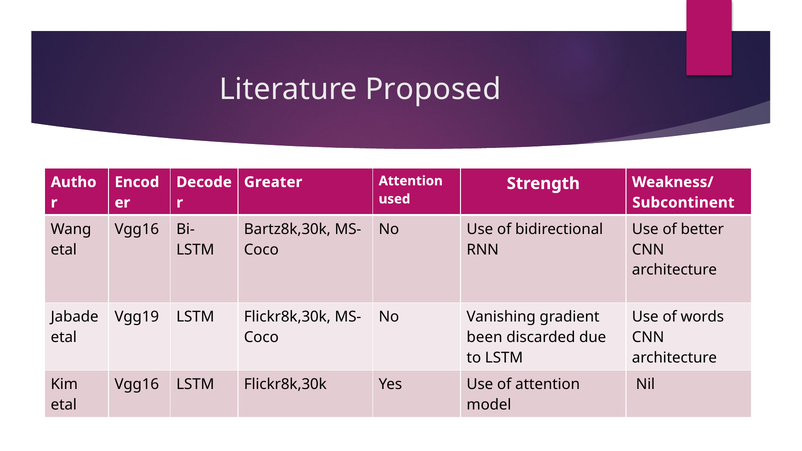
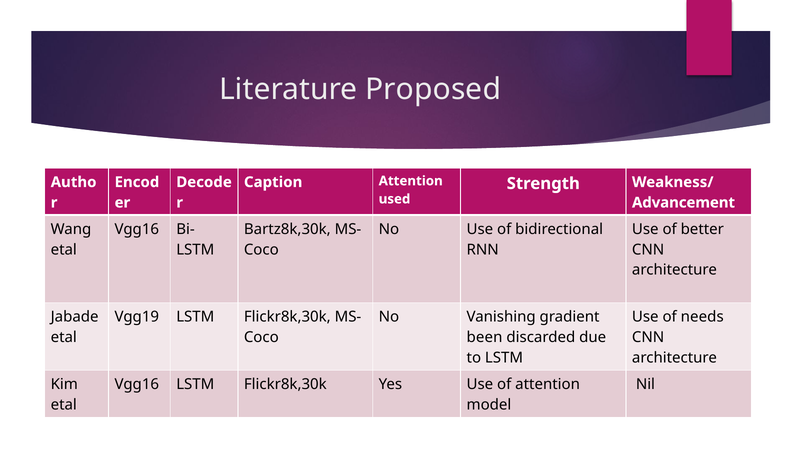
Greater: Greater -> Caption
Subcontinent: Subcontinent -> Advancement
words: words -> needs
